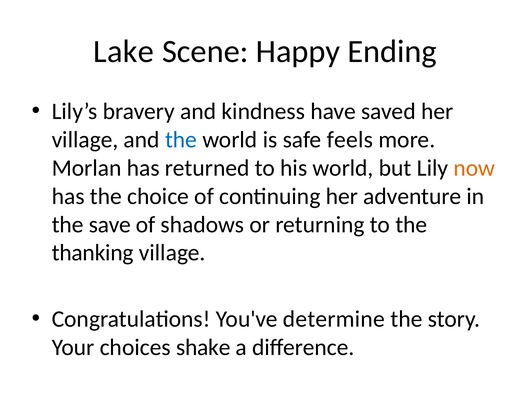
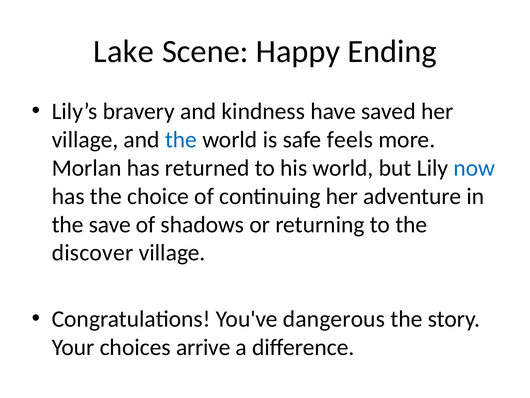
now colour: orange -> blue
thanking: thanking -> discover
determine: determine -> dangerous
shake: shake -> arrive
